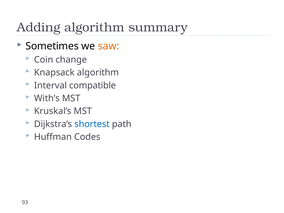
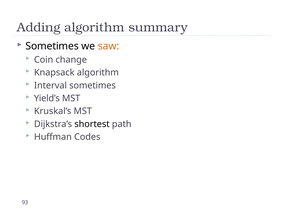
Interval compatible: compatible -> sometimes
With’s: With’s -> Yield’s
shortest colour: blue -> black
